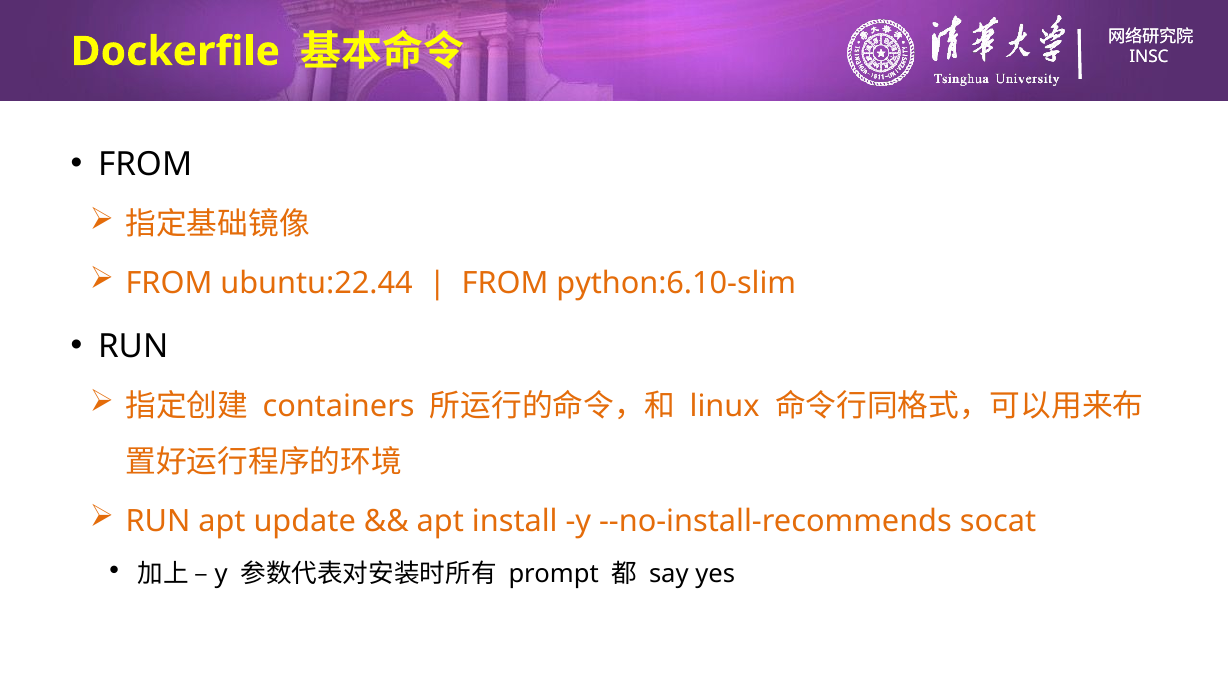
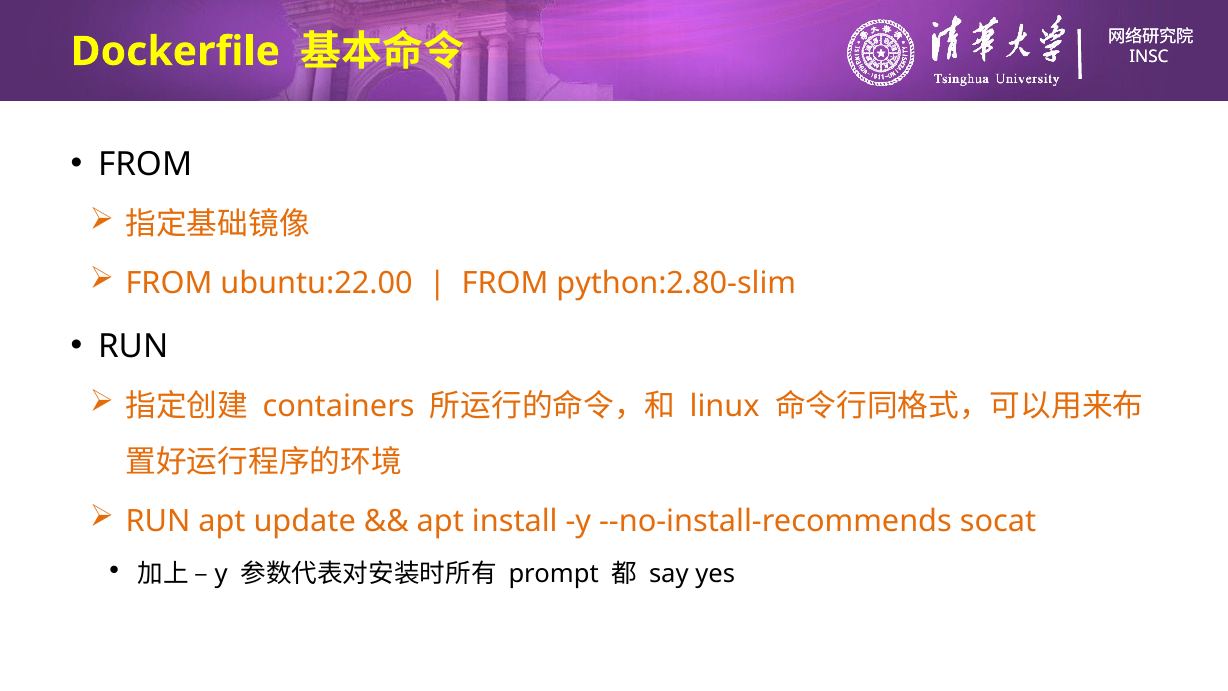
ubuntu:22.44: ubuntu:22.44 -> ubuntu:22.00
python:6.10-slim: python:6.10-slim -> python:2.80-slim
